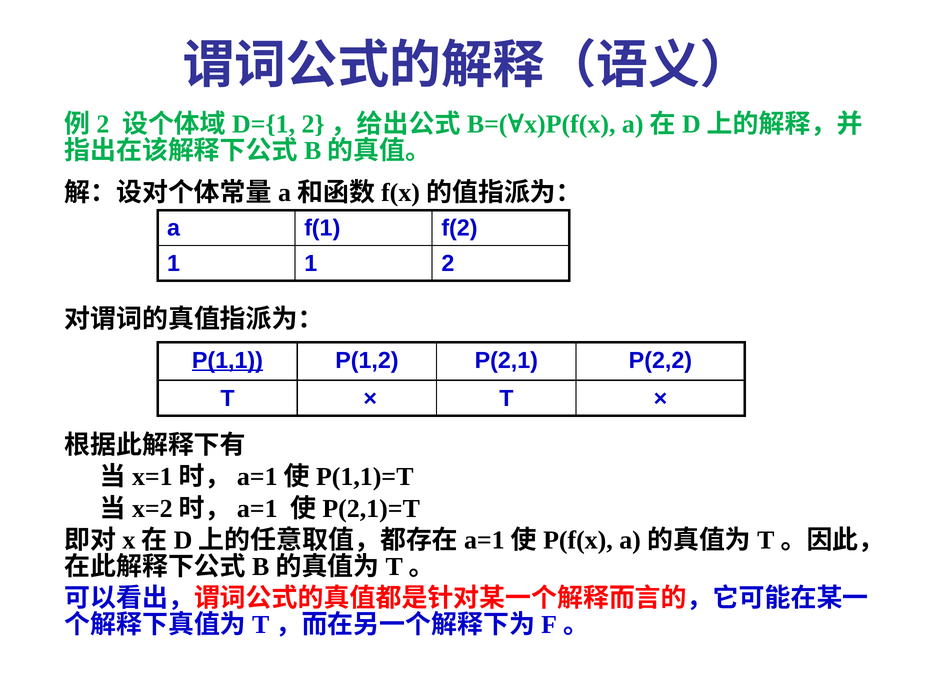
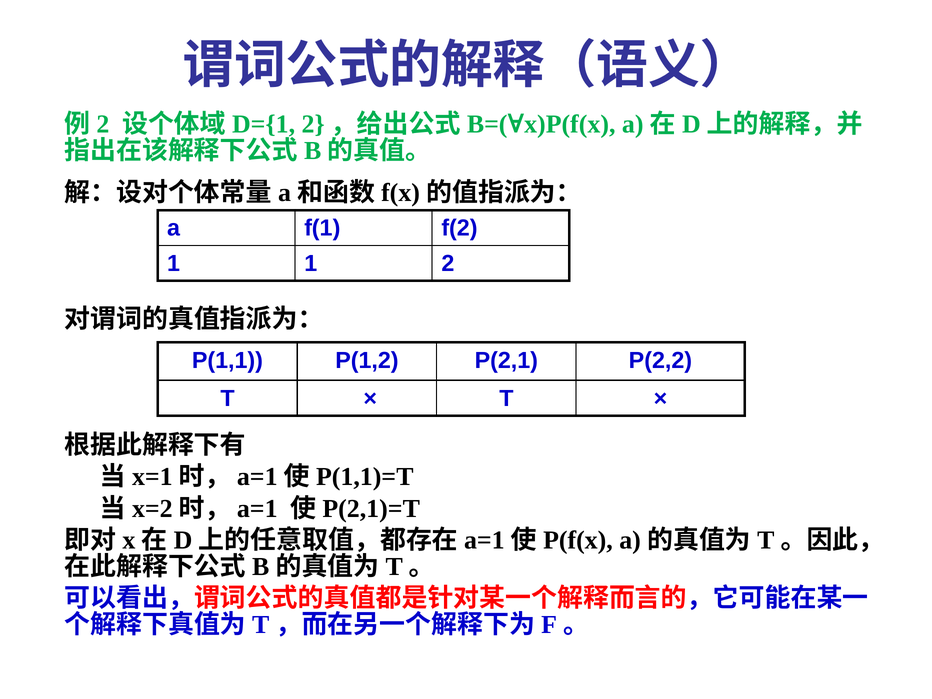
P(1,1 underline: present -> none
